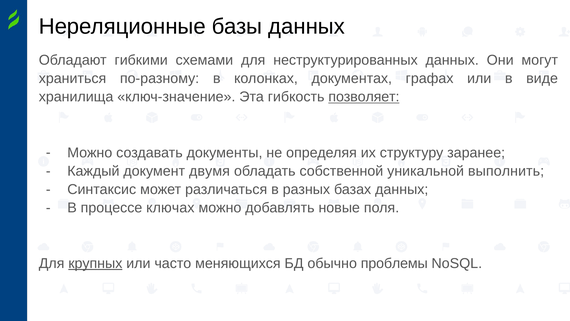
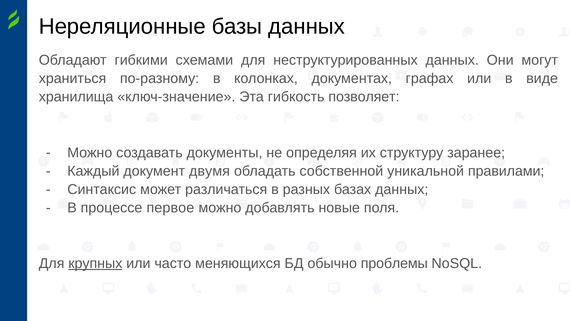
позволяет underline: present -> none
выполнить: выполнить -> правилами
ключах: ключах -> первое
